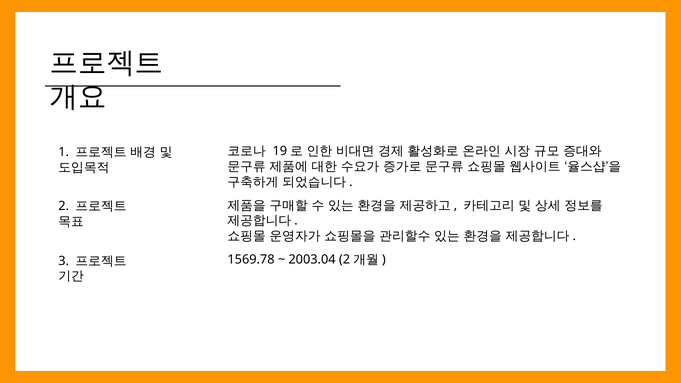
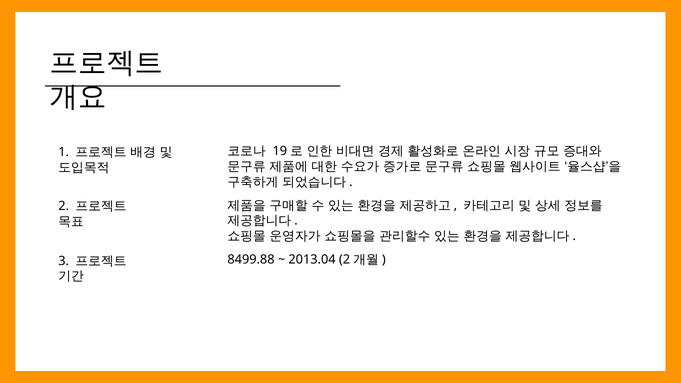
1569.78: 1569.78 -> 8499.88
2003.04: 2003.04 -> 2013.04
